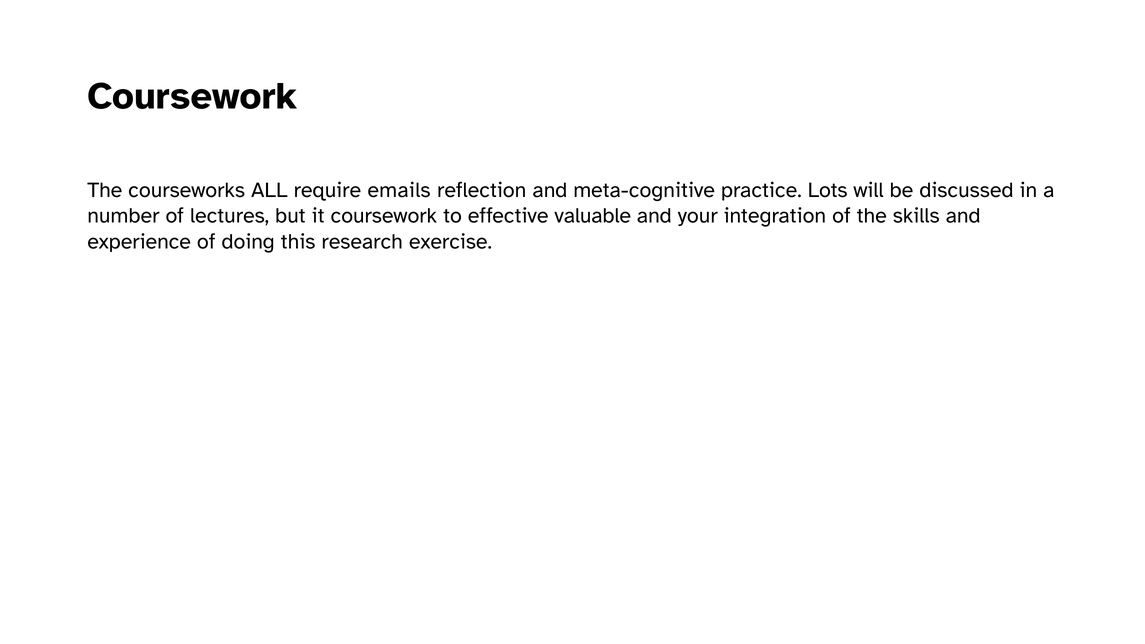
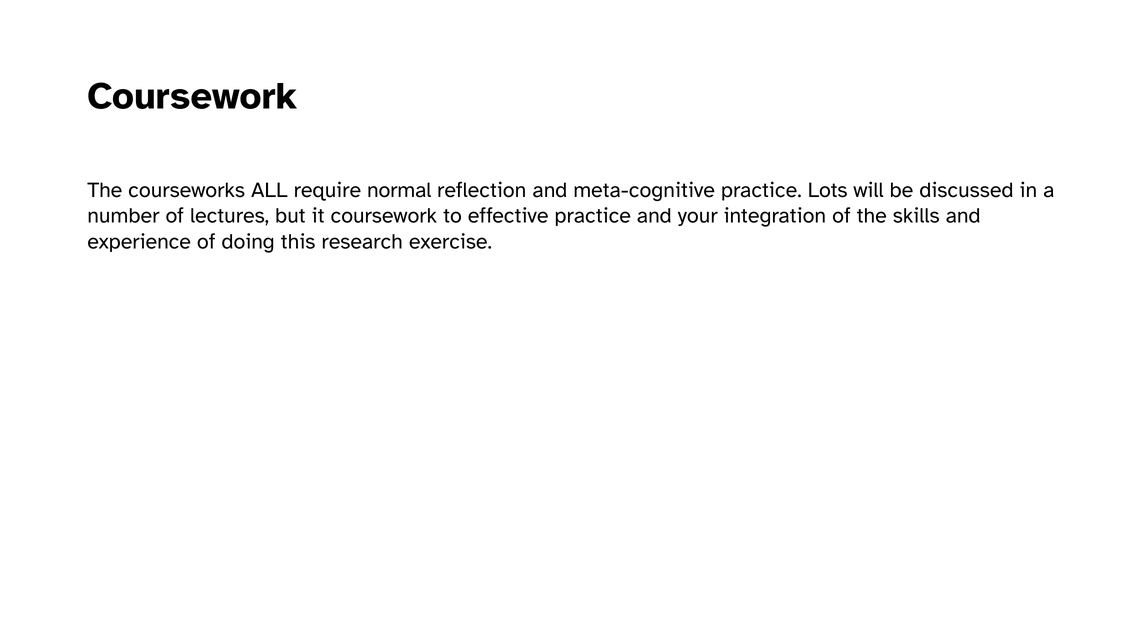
emails: emails -> normal
effective valuable: valuable -> practice
